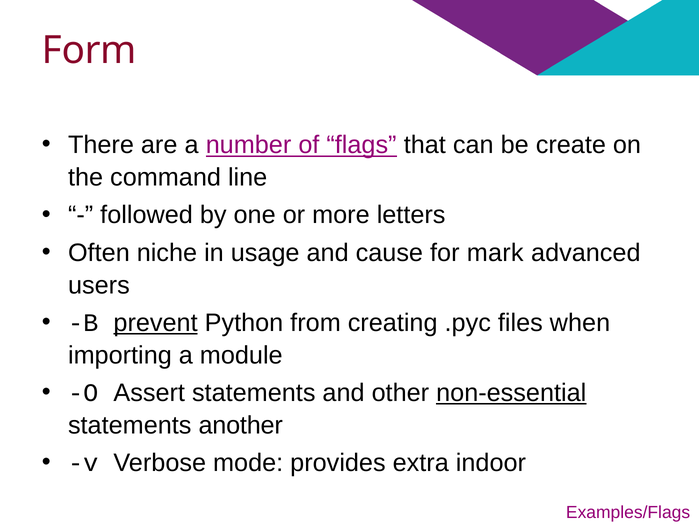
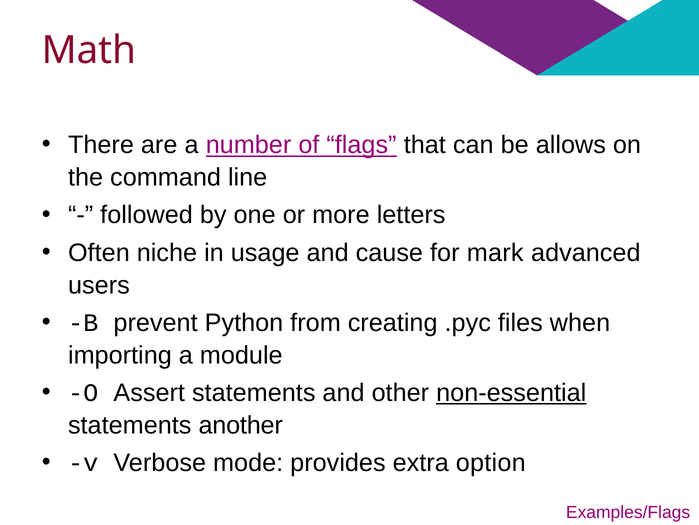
Form: Form -> Math
create: create -> allows
prevent underline: present -> none
indoor: indoor -> option
